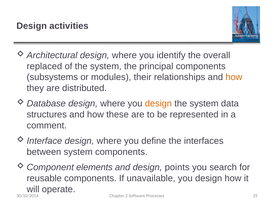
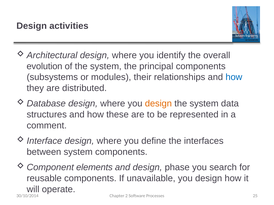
replaced: replaced -> evolution
how at (234, 77) colour: orange -> blue
points: points -> phase
